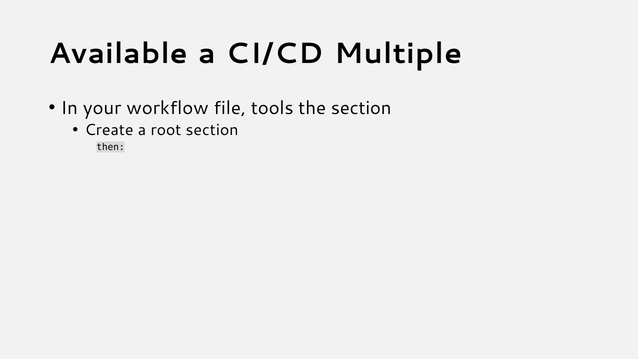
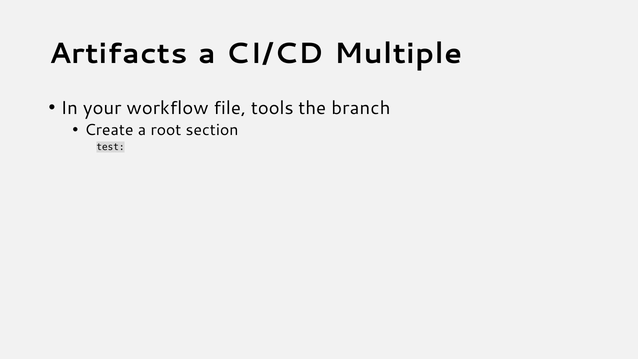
Available: Available -> Artifacts
the section: section -> branch
then: then -> test
